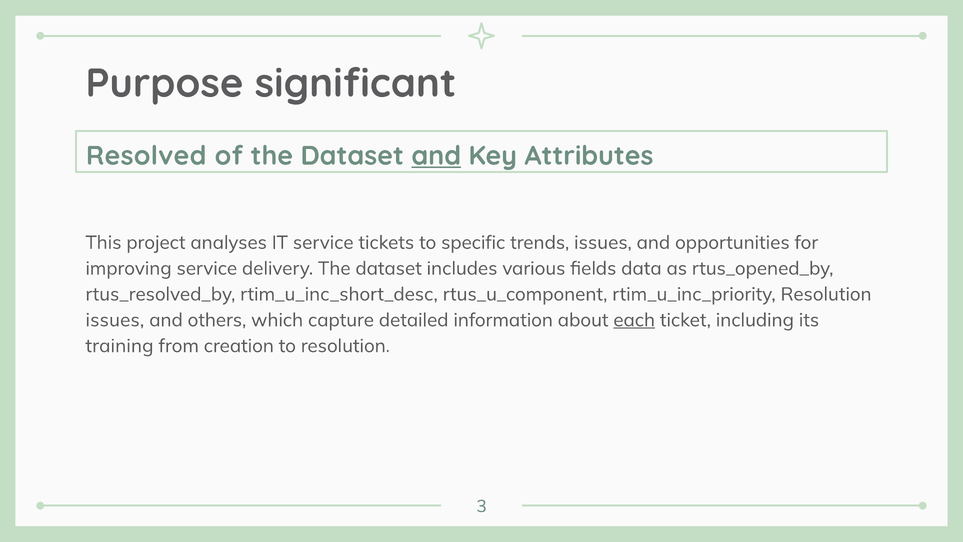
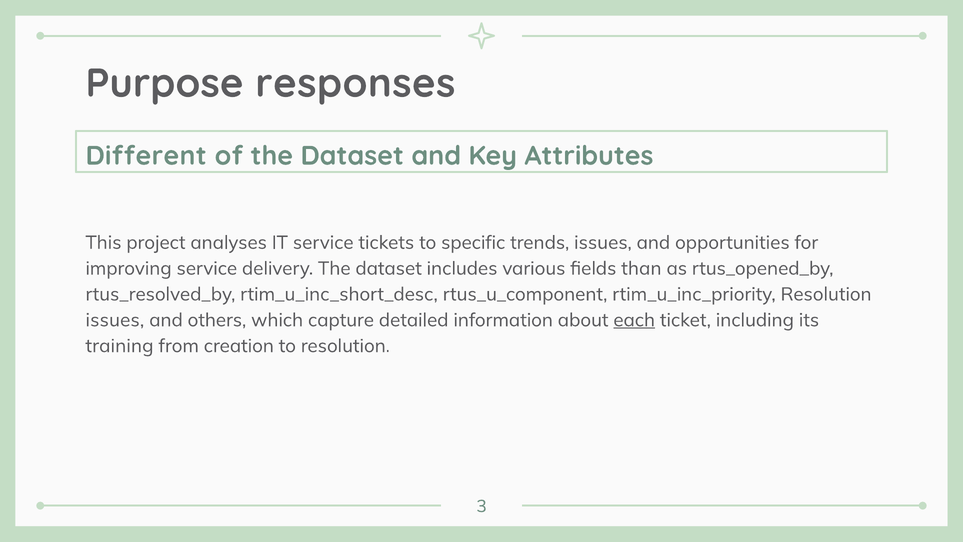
significant: significant -> responses
Resolved: Resolved -> Different
and at (436, 156) underline: present -> none
data: data -> than
